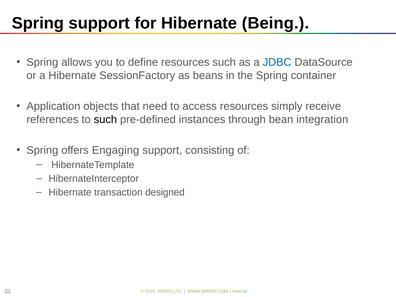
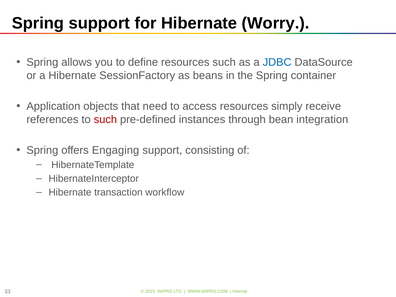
Being: Being -> Worry
such at (105, 120) colour: black -> red
designed: designed -> workflow
